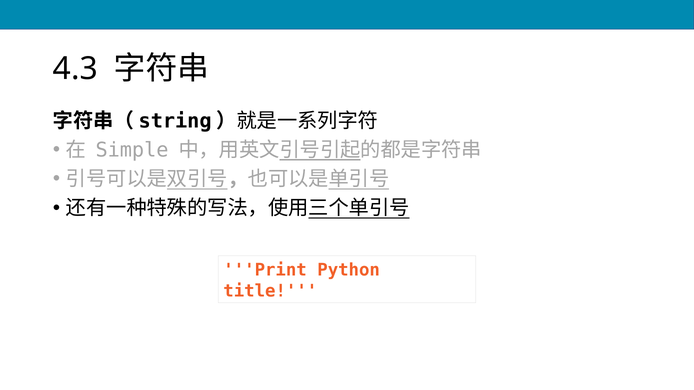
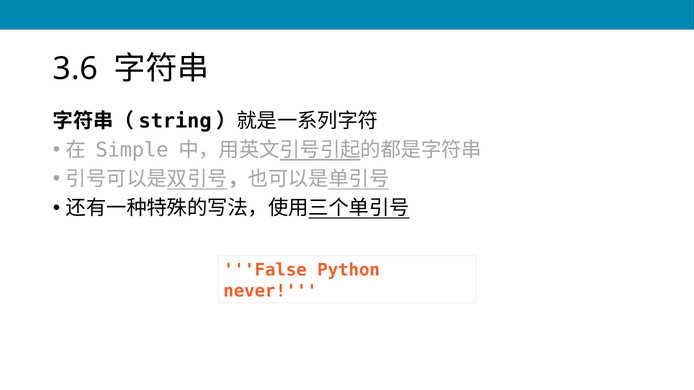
4.3: 4.3 -> 3.6
Print: Print -> False
title: title -> never
